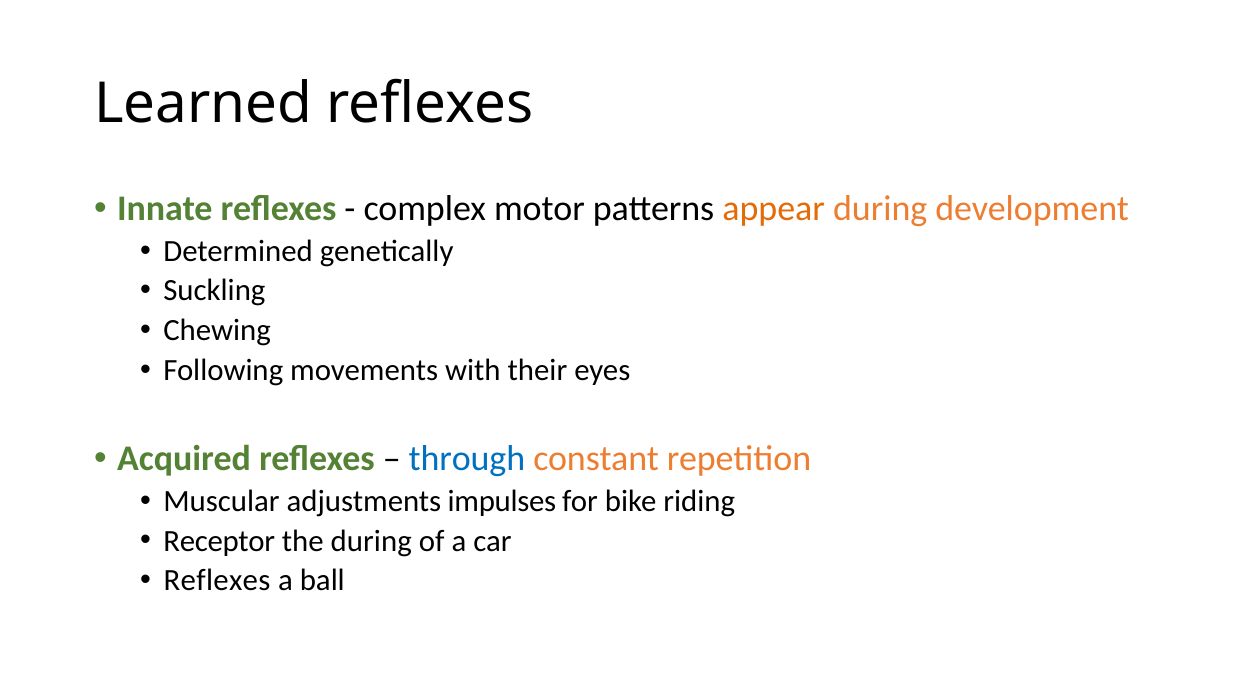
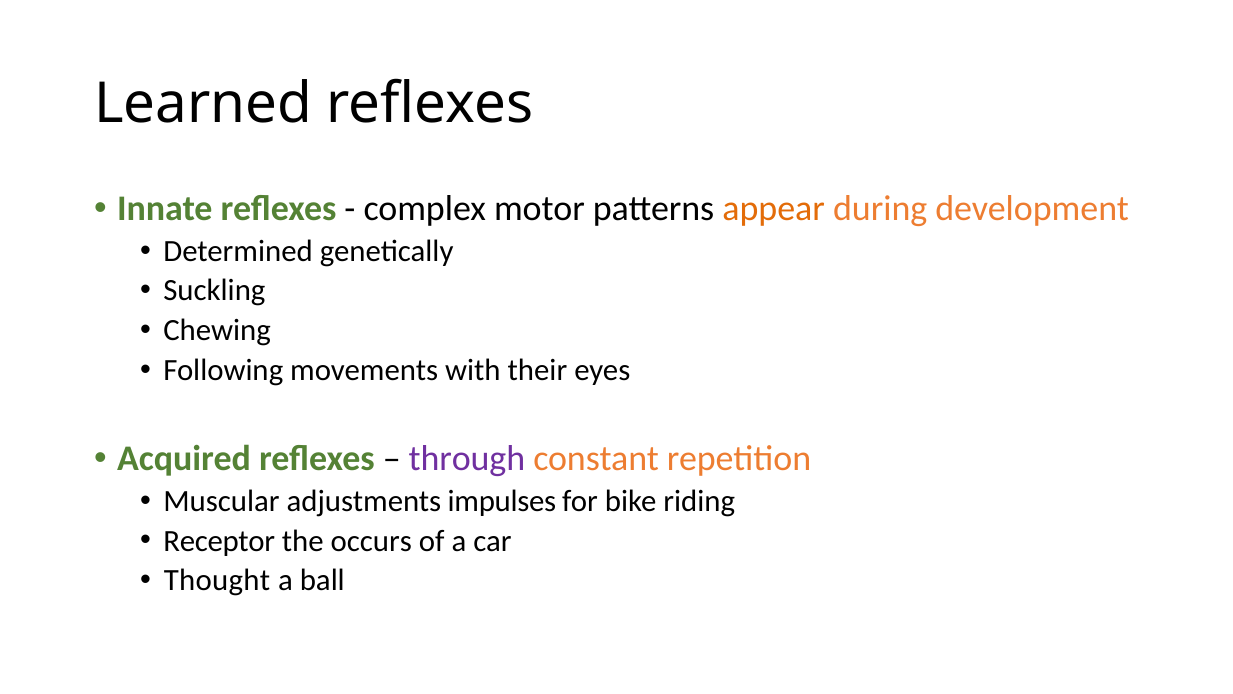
through colour: blue -> purple
the during: during -> occurs
Reflexes at (217, 580): Reflexes -> Thought
